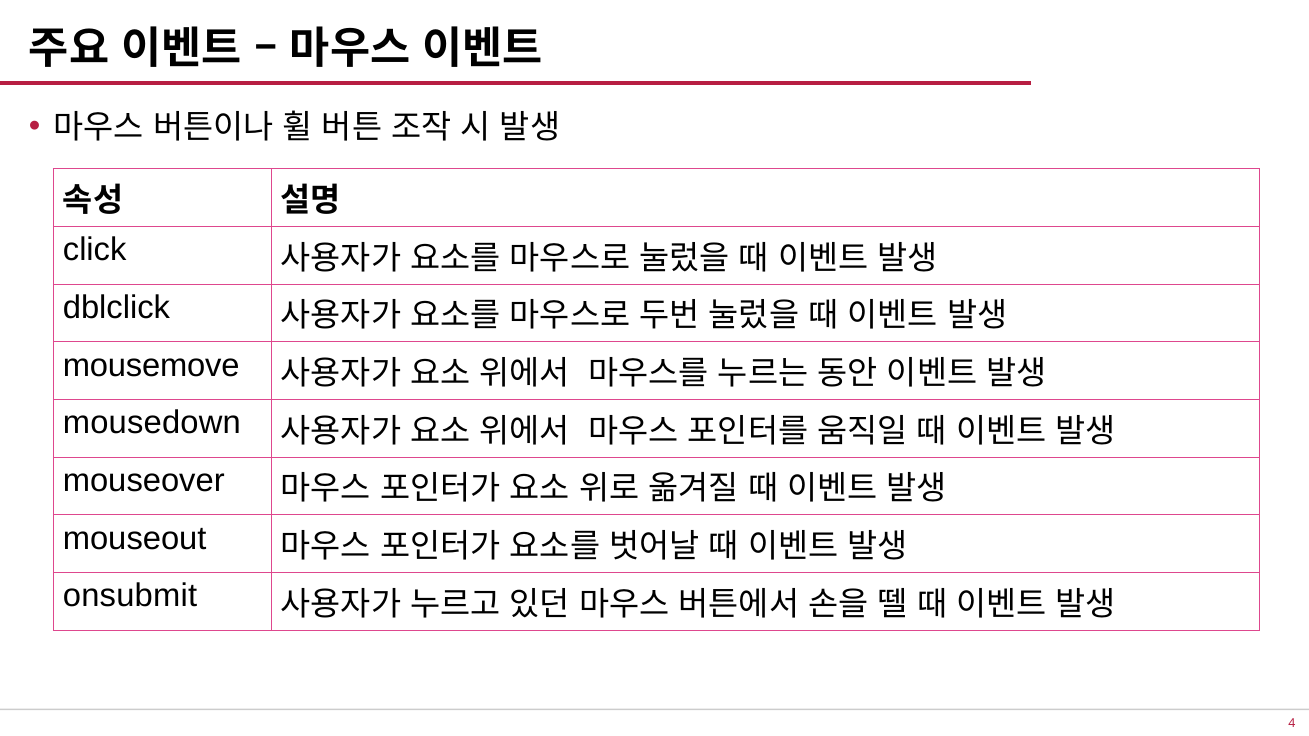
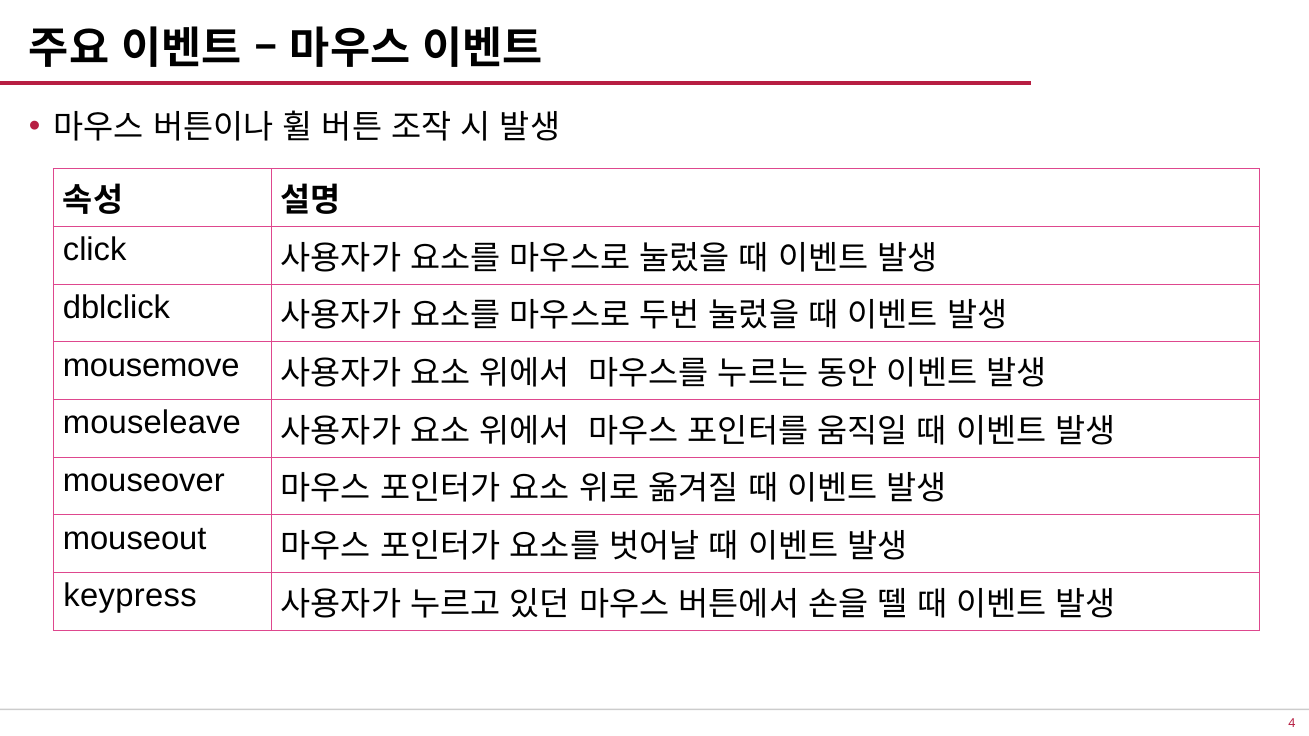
mousedown: mousedown -> mouseleave
onsubmit: onsubmit -> keypress
